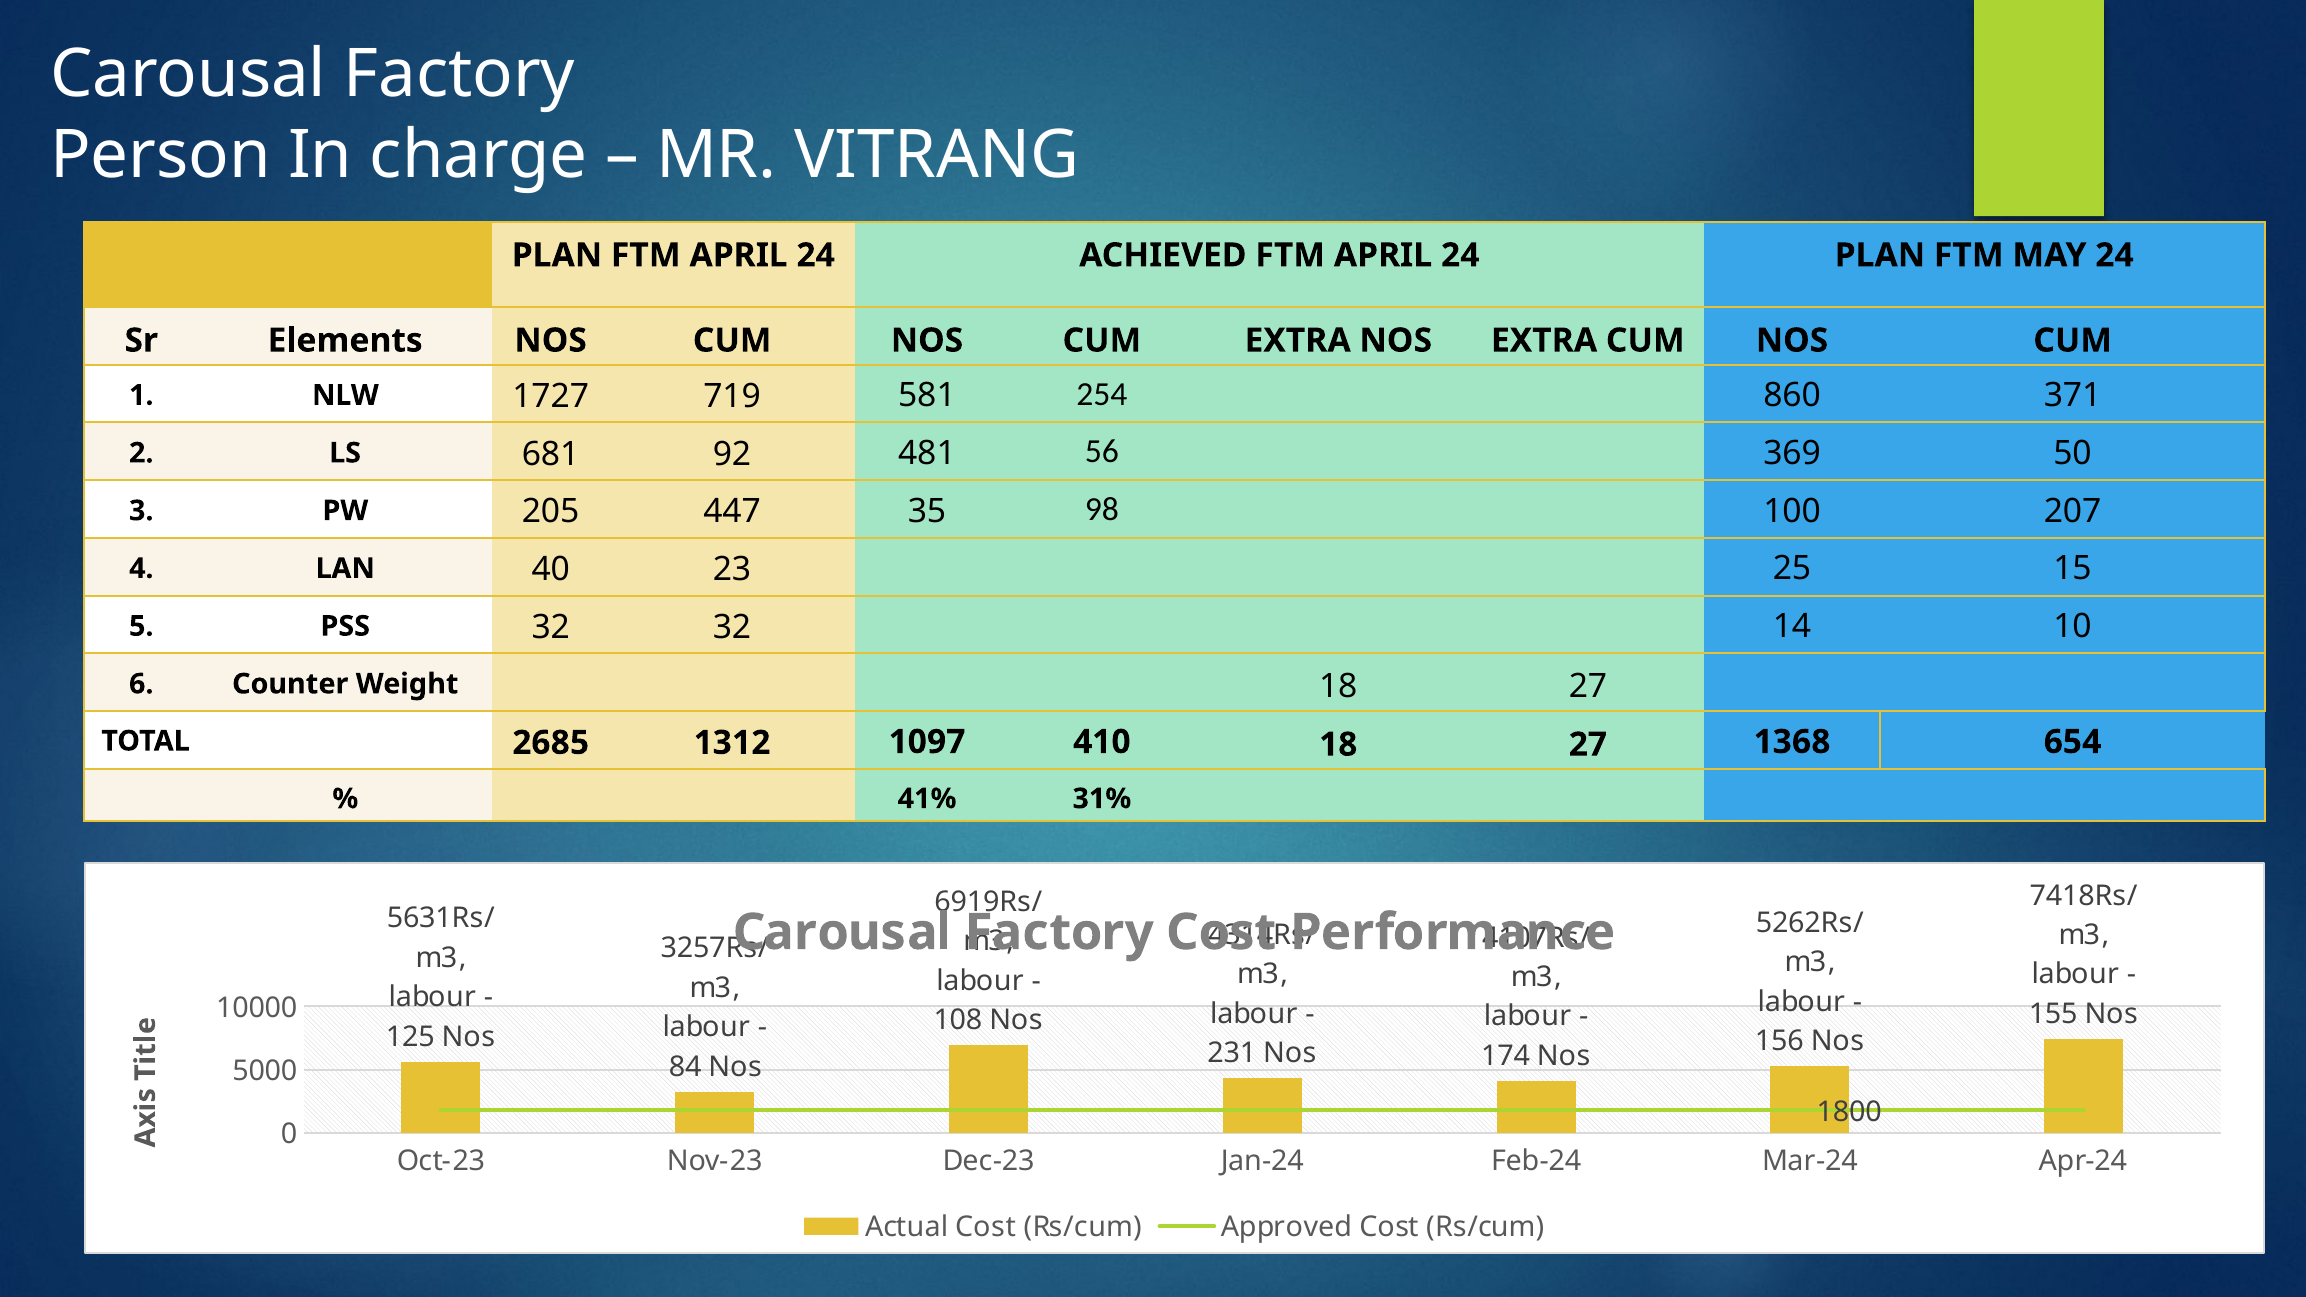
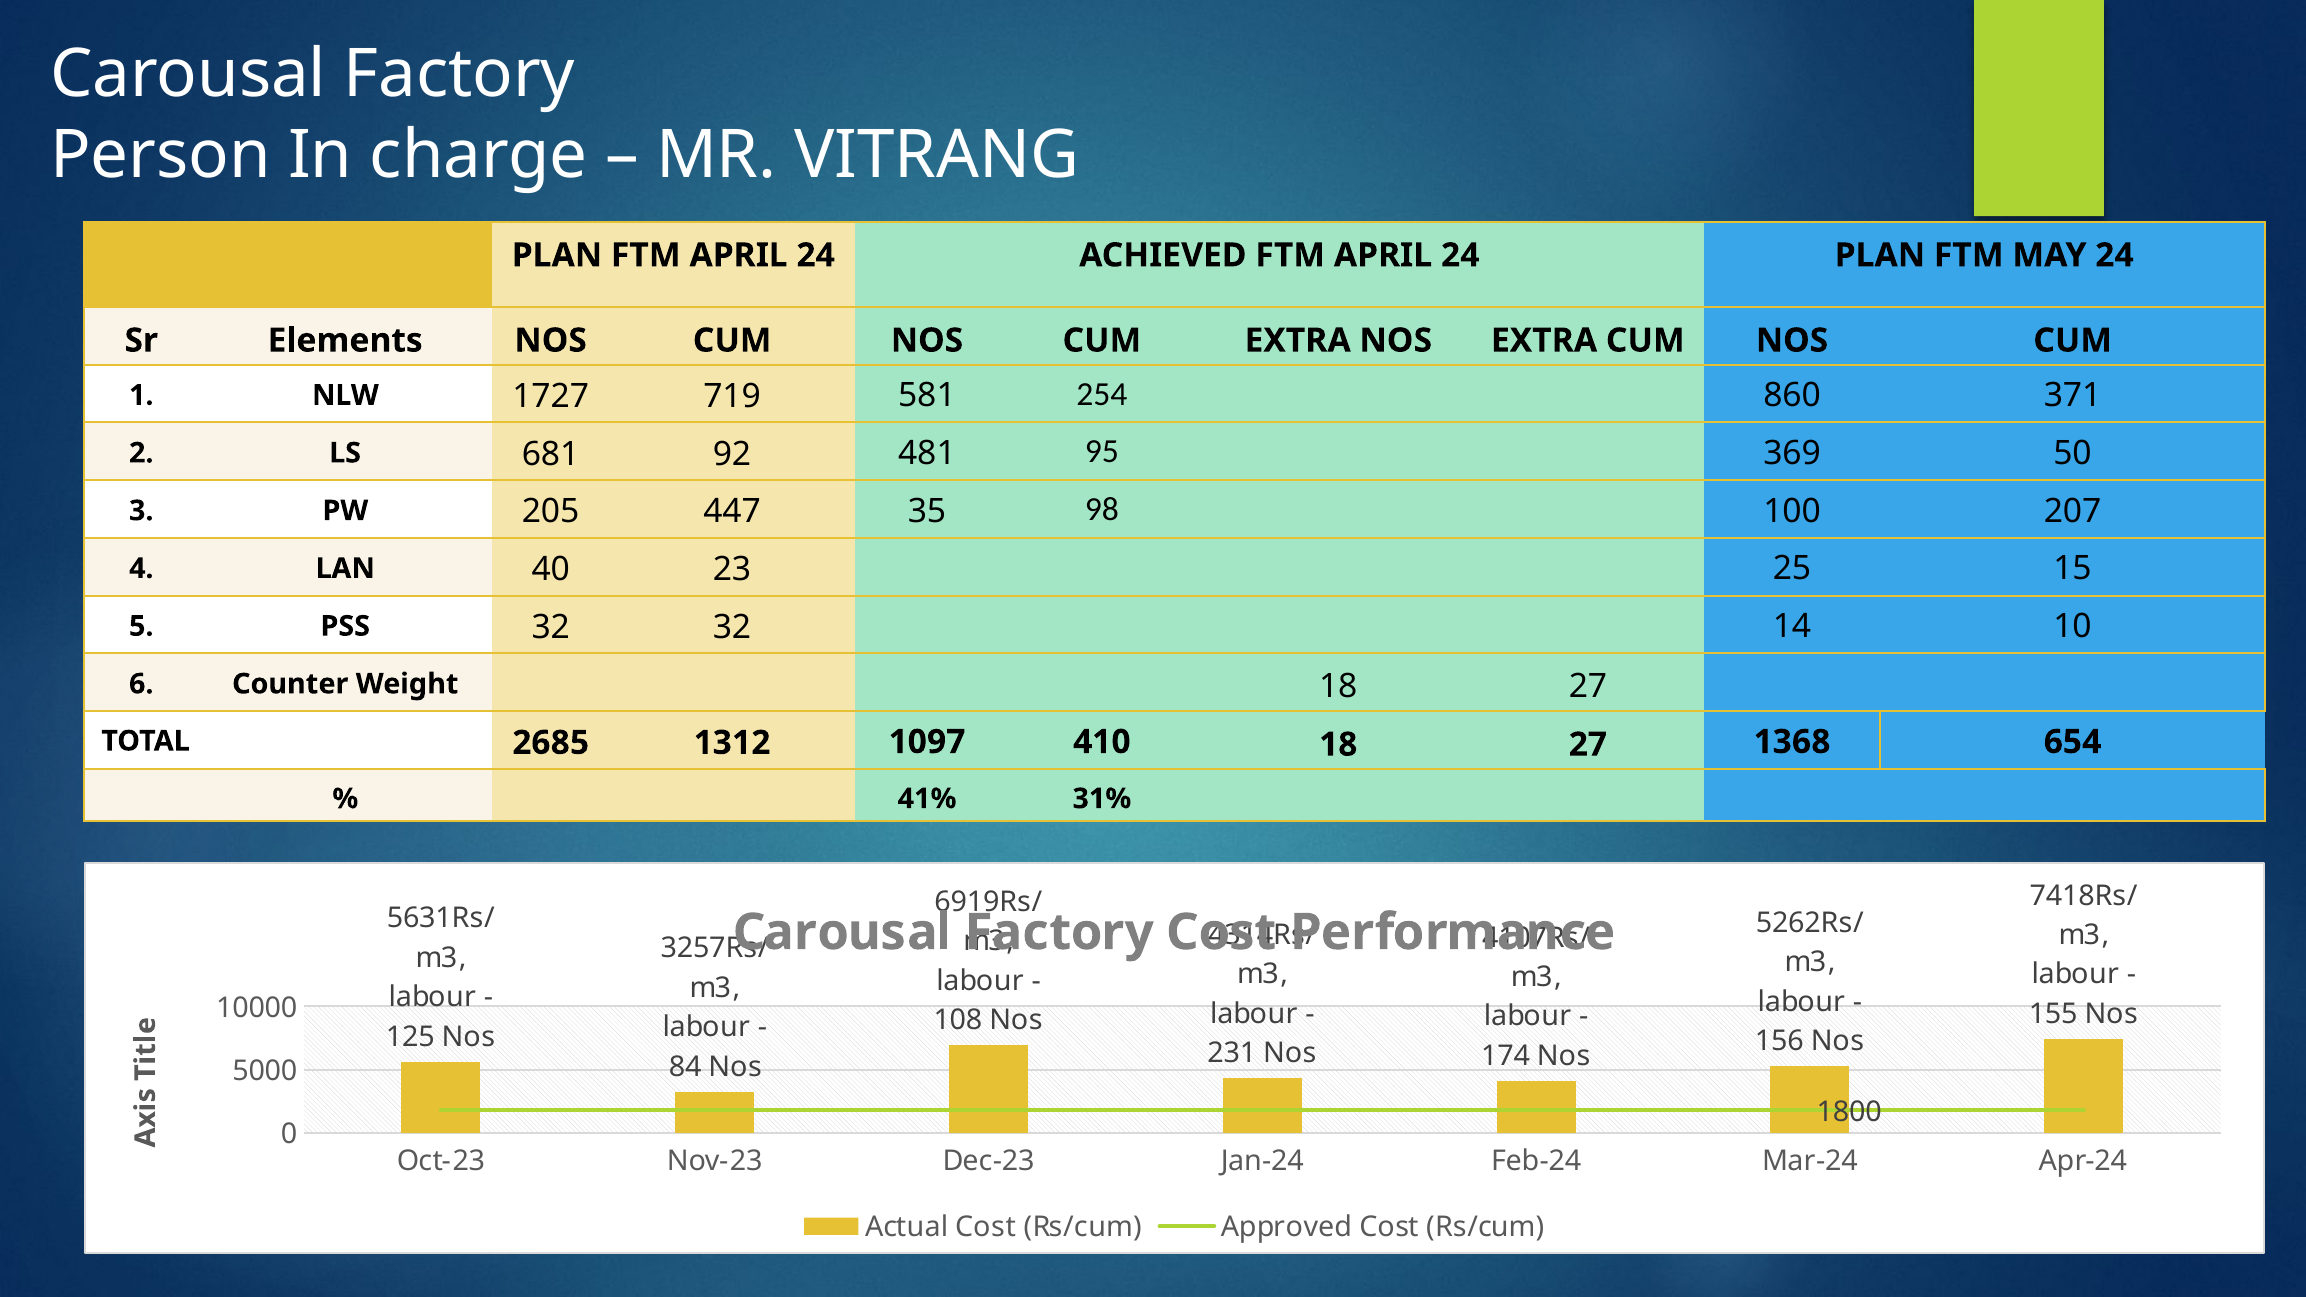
56: 56 -> 95
